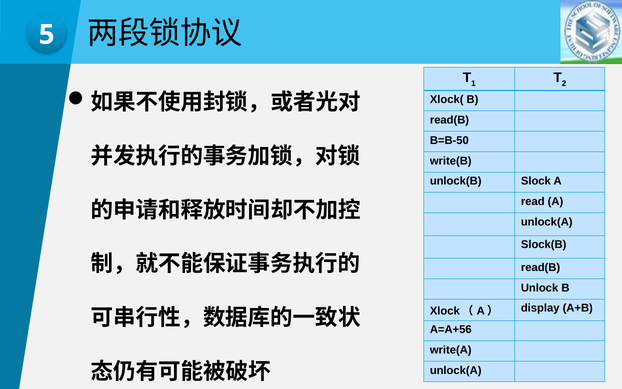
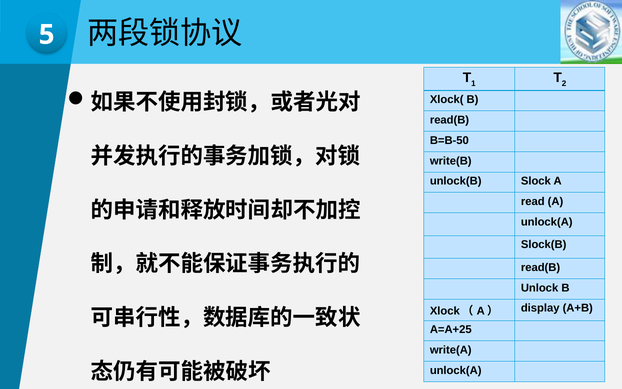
A=A+56: A=A+56 -> A=A+25
